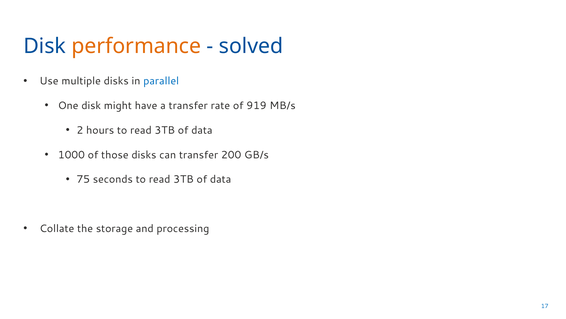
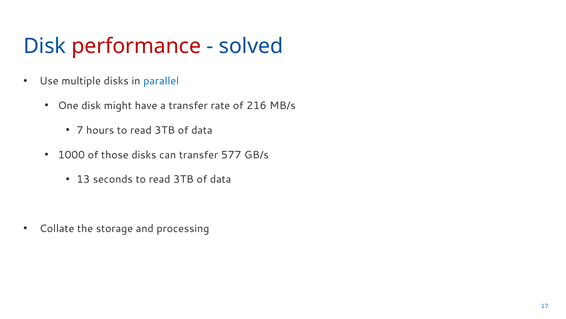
performance colour: orange -> red
919: 919 -> 216
2: 2 -> 7
200: 200 -> 577
75: 75 -> 13
